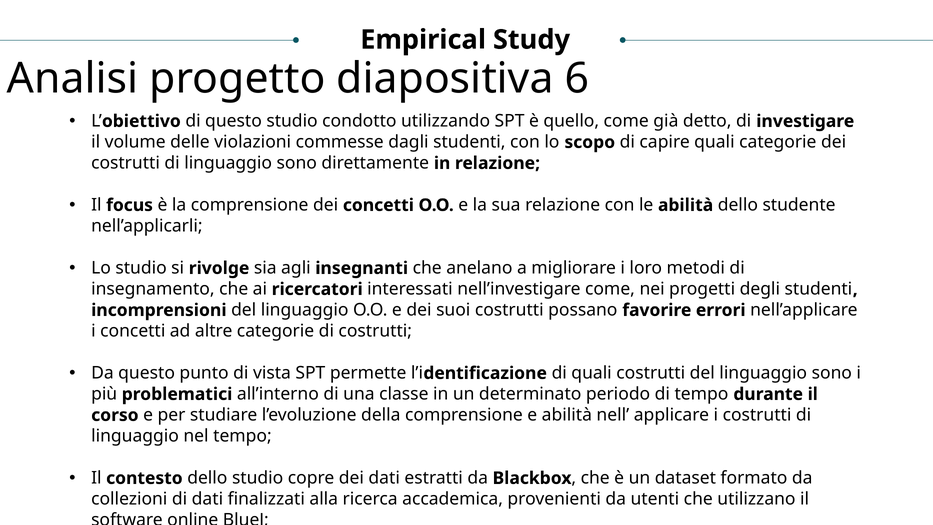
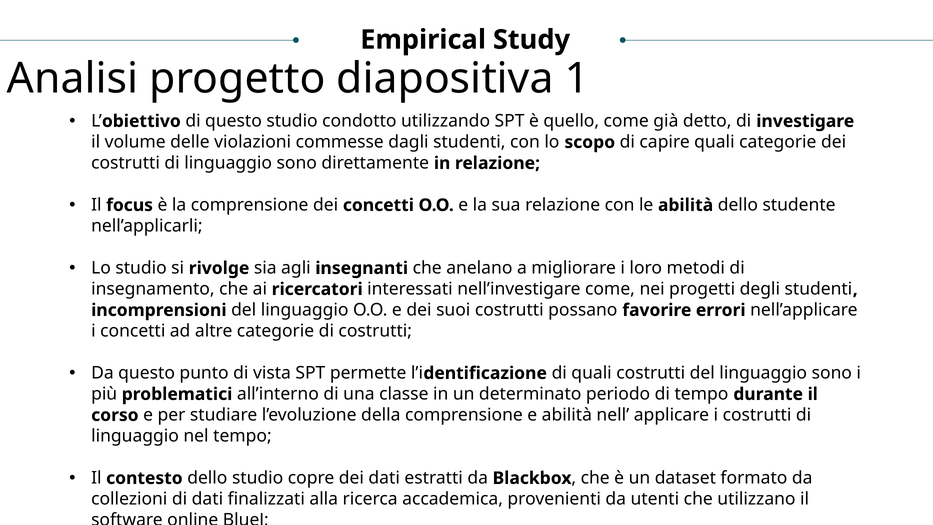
6: 6 -> 1
